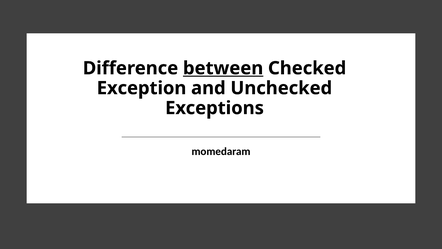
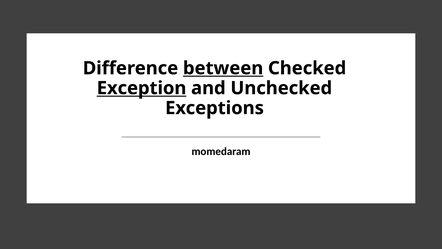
Exception underline: none -> present
